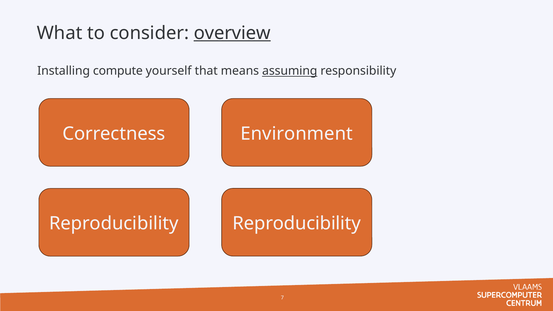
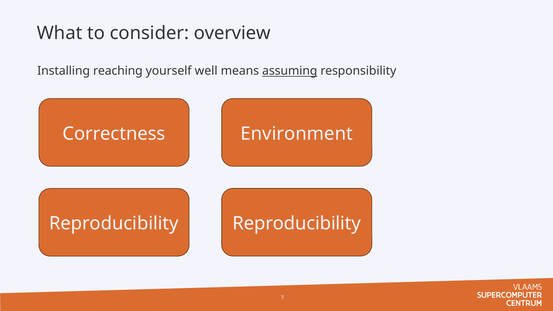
overview underline: present -> none
compute: compute -> reaching
that: that -> well
